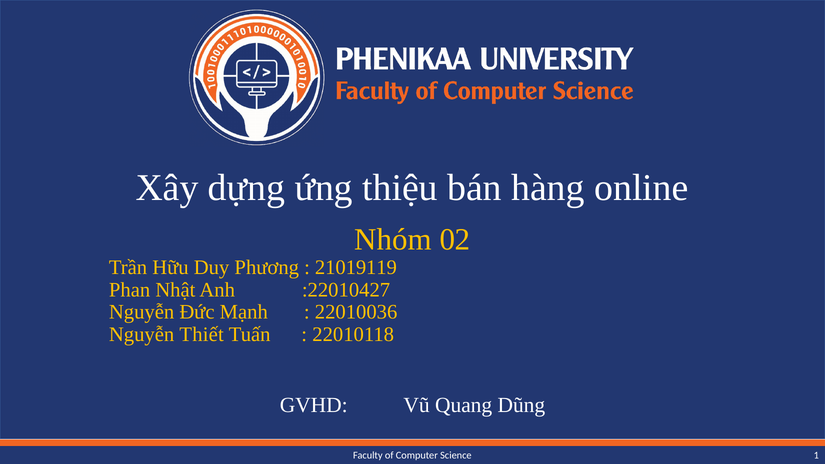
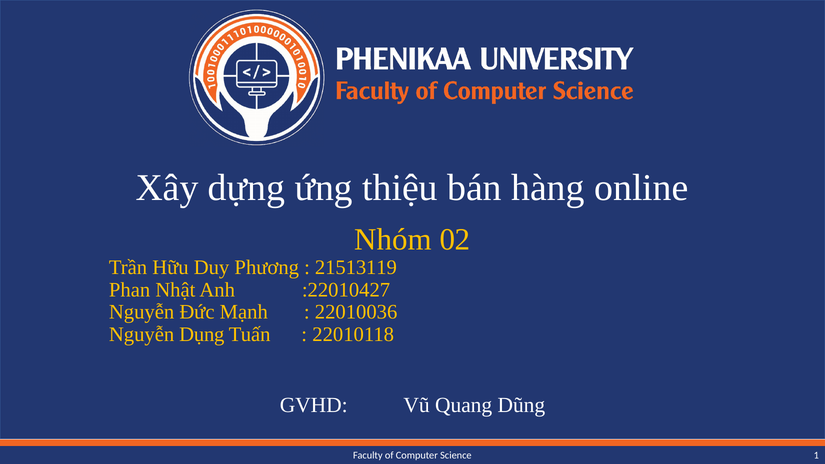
21019119: 21019119 -> 21513119
Thiết: Thiết -> Dụng
